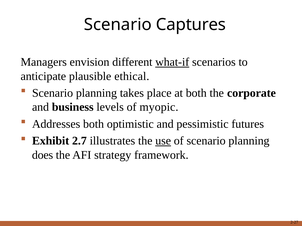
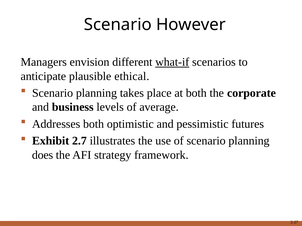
Captures: Captures -> However
myopic: myopic -> average
use underline: present -> none
